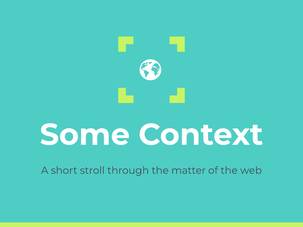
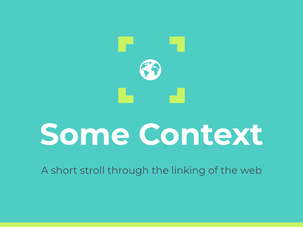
matter: matter -> linking
